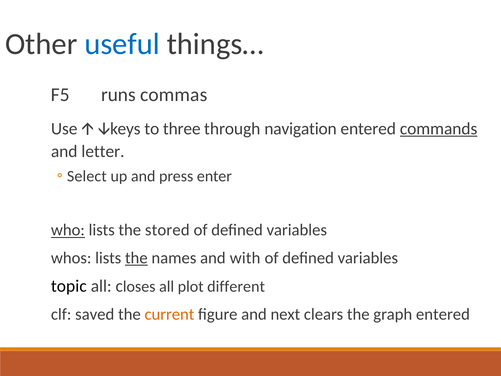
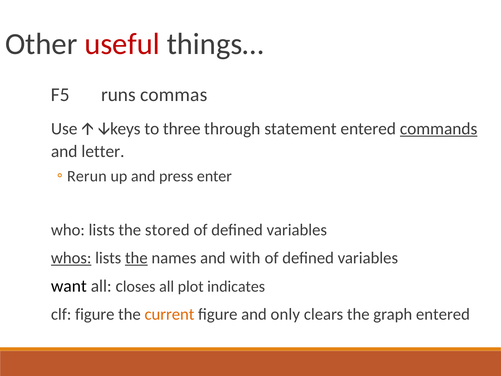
useful colour: blue -> red
navigation: navigation -> statement
Select: Select -> Rerun
who underline: present -> none
whos underline: none -> present
topic: topic -> want
different: different -> indicates
clf saved: saved -> figure
next: next -> only
